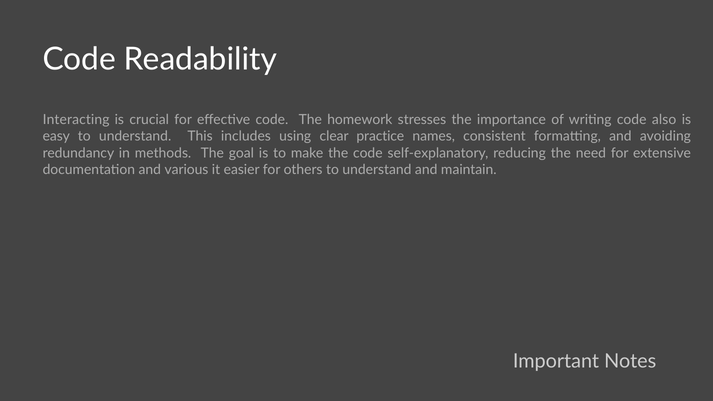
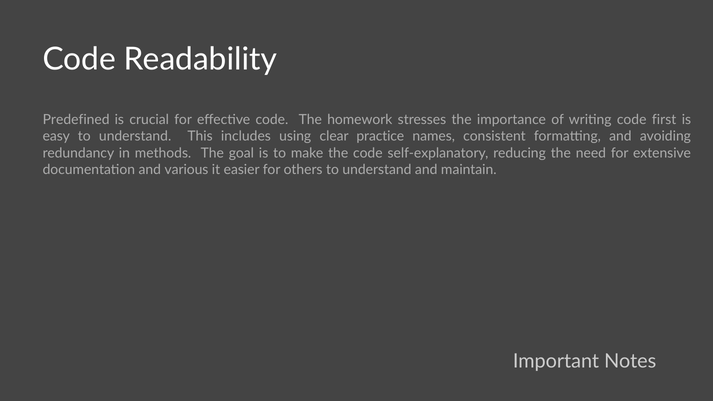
Interacting: Interacting -> Predefined
also: also -> first
